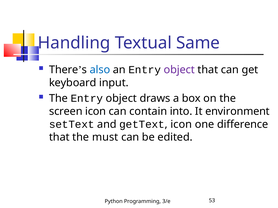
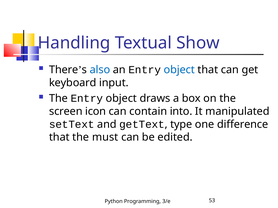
Same: Same -> Show
object at (179, 70) colour: purple -> blue
environment: environment -> manipulated
icon at (181, 125): icon -> type
